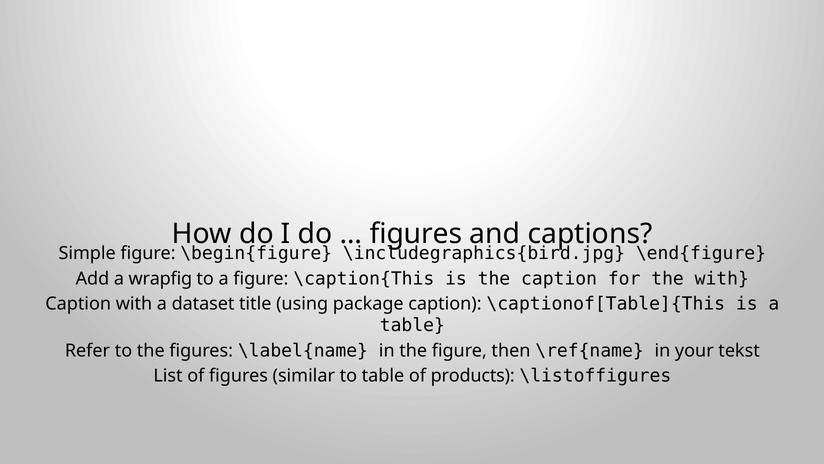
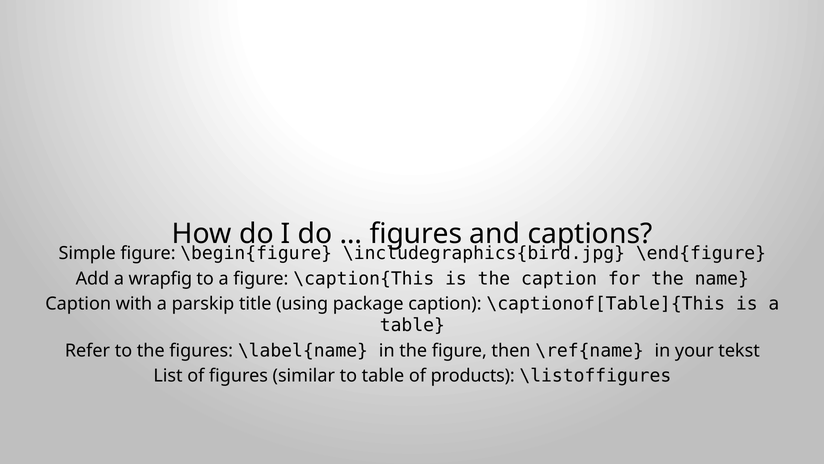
the with: with -> name
dataset: dataset -> parskip
